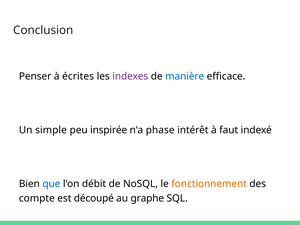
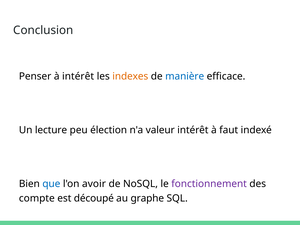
à écrites: écrites -> intérêt
indexes colour: purple -> orange
simple: simple -> lecture
inspirée: inspirée -> élection
phase: phase -> valeur
débit: débit -> avoir
fonctionnement colour: orange -> purple
